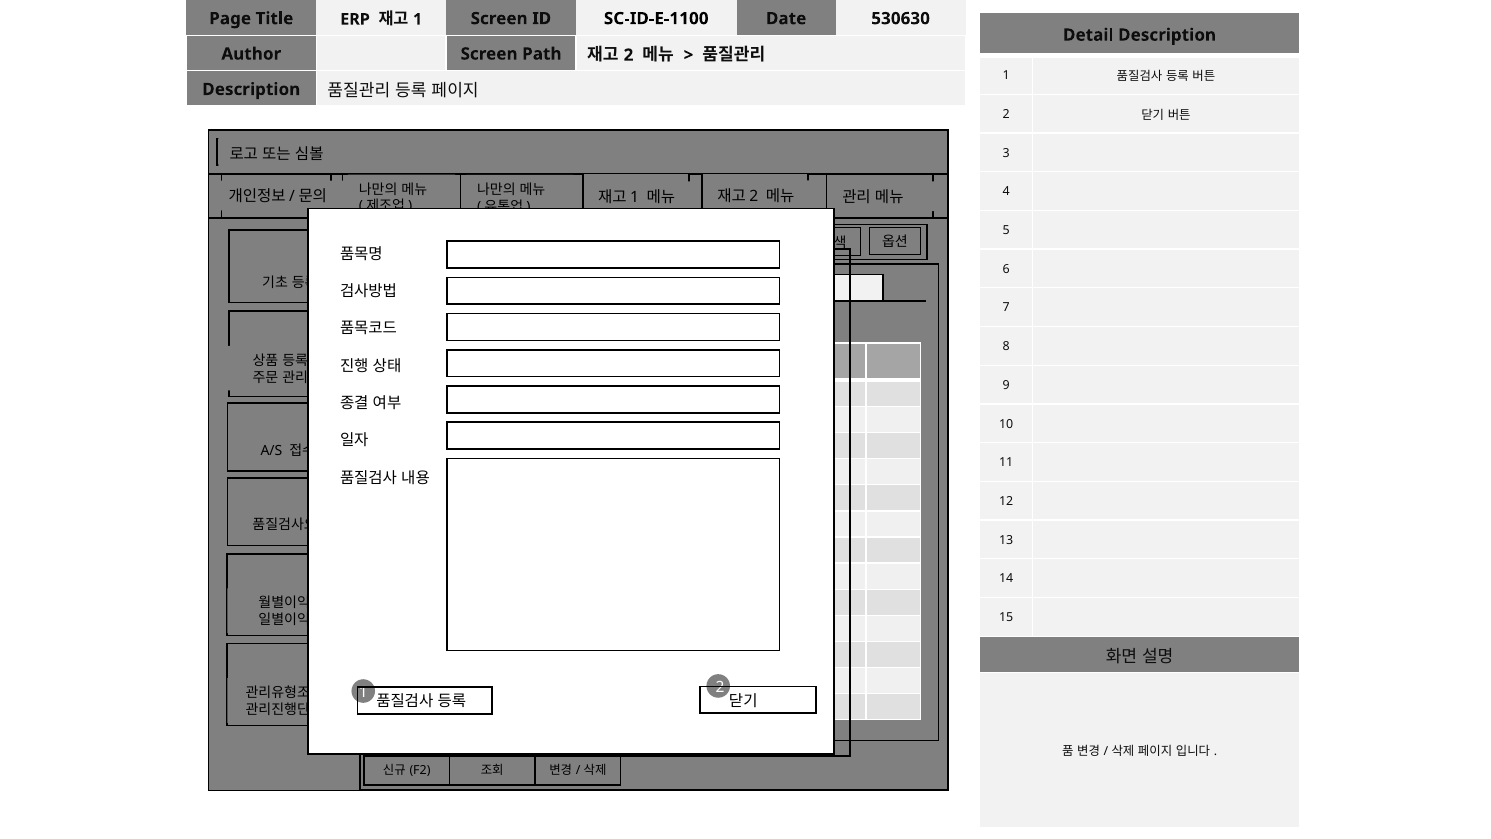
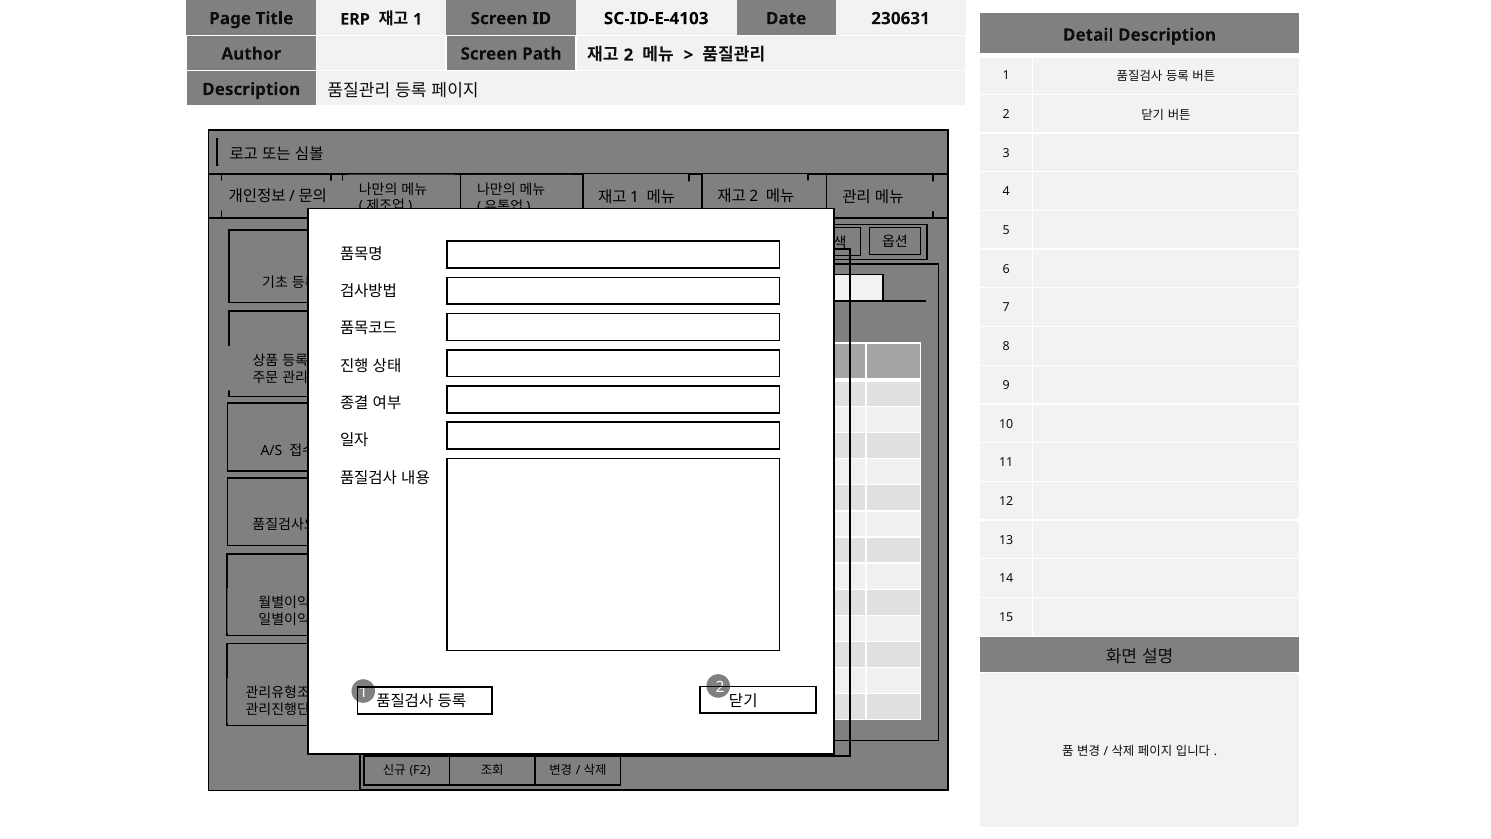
SC-ID-E-1100: SC-ID-E-1100 -> SC-ID-E-4103
530630: 530630 -> 230631
